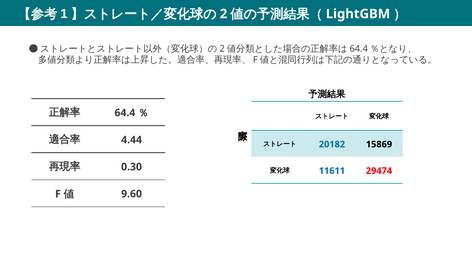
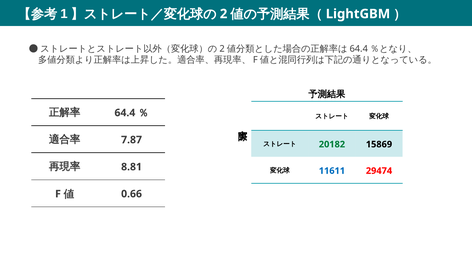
4.44: 4.44 -> 7.87
20182 colour: blue -> green
0.30: 0.30 -> 8.81
9.60: 9.60 -> 0.66
